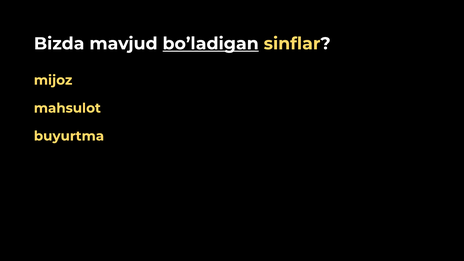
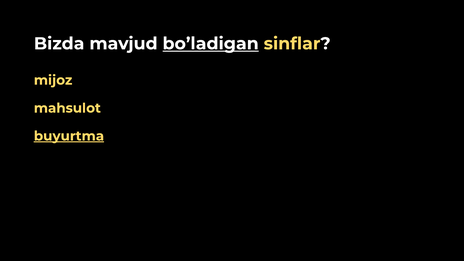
buyurtma underline: none -> present
